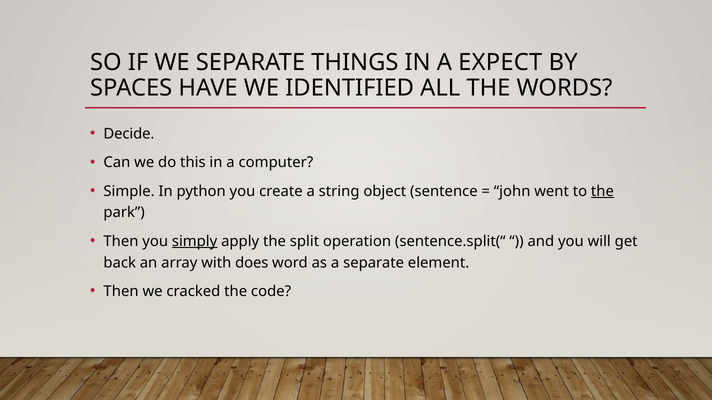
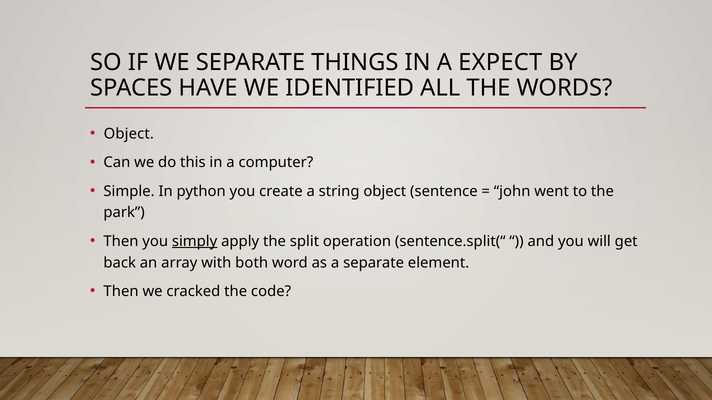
Decide at (129, 134): Decide -> Object
the at (602, 191) underline: present -> none
does: does -> both
